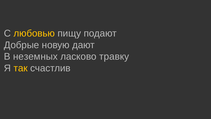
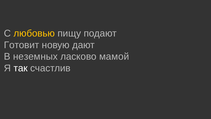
Добрые: Добрые -> Готовит
травку: травку -> мамой
так colour: yellow -> white
